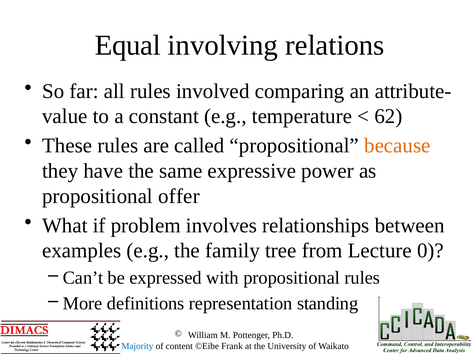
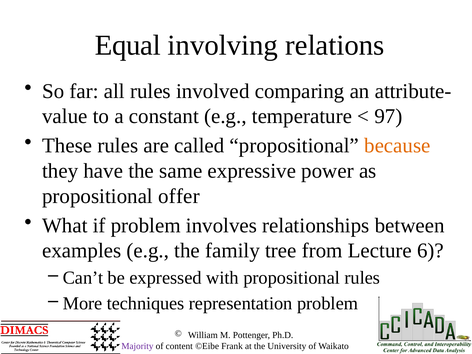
62: 62 -> 97
0: 0 -> 6
definitions: definitions -> techniques
representation standing: standing -> problem
Majority colour: blue -> purple
